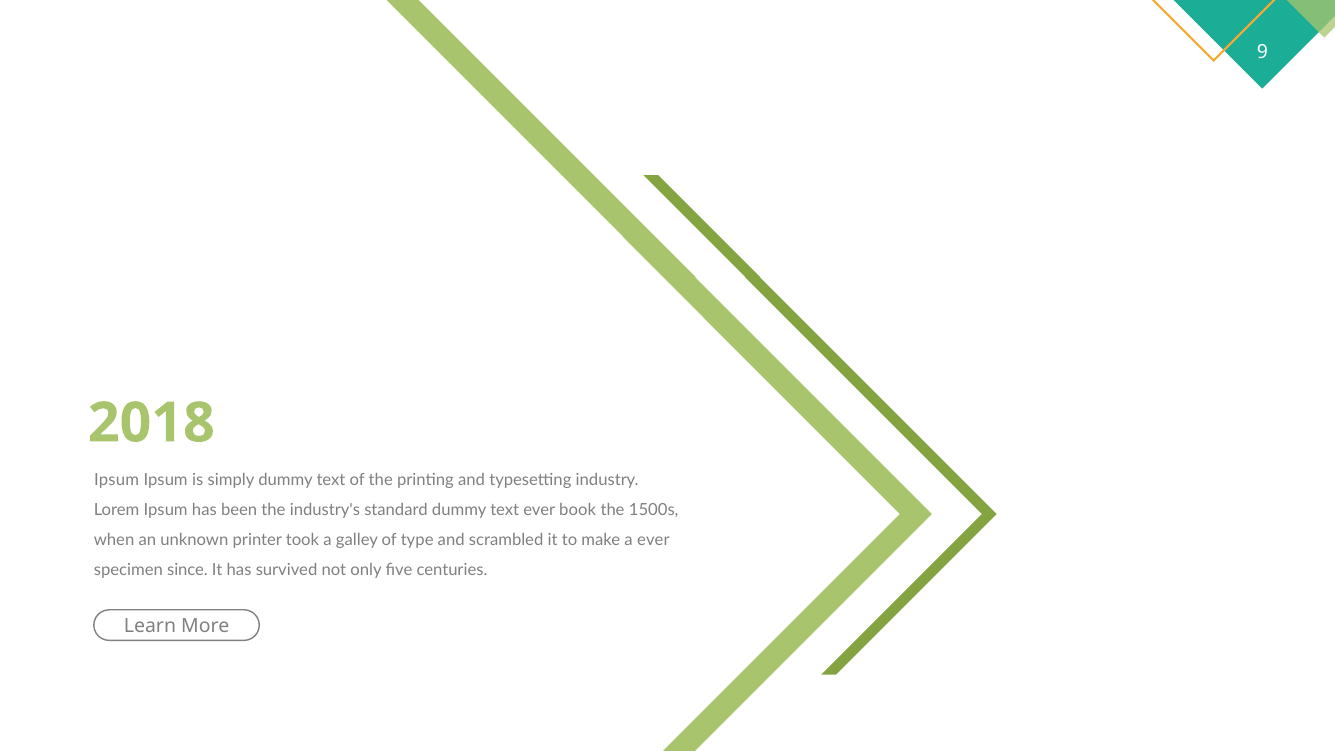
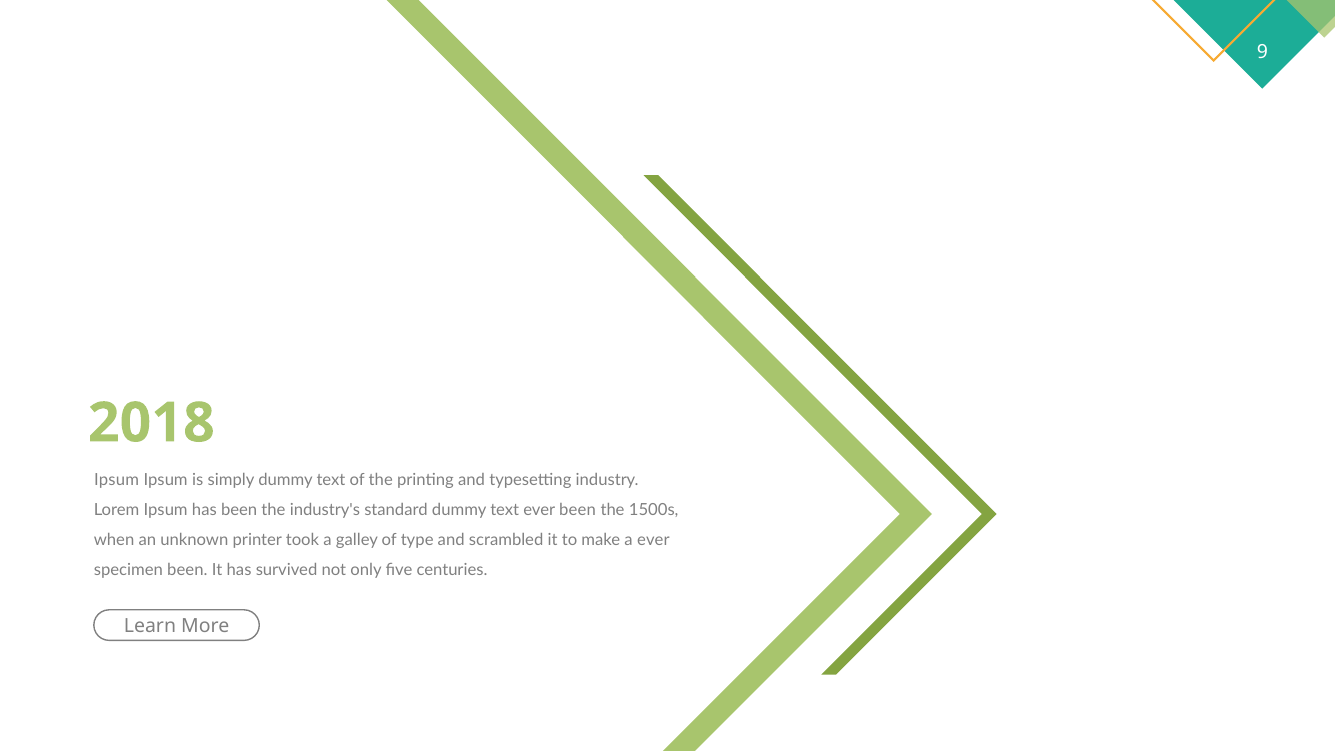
ever book: book -> been
specimen since: since -> been
